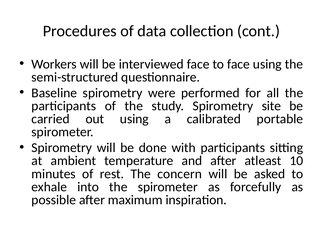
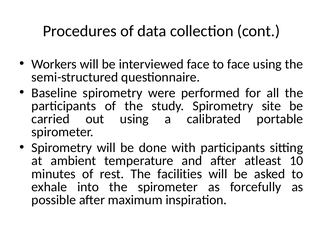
concern: concern -> facilities
